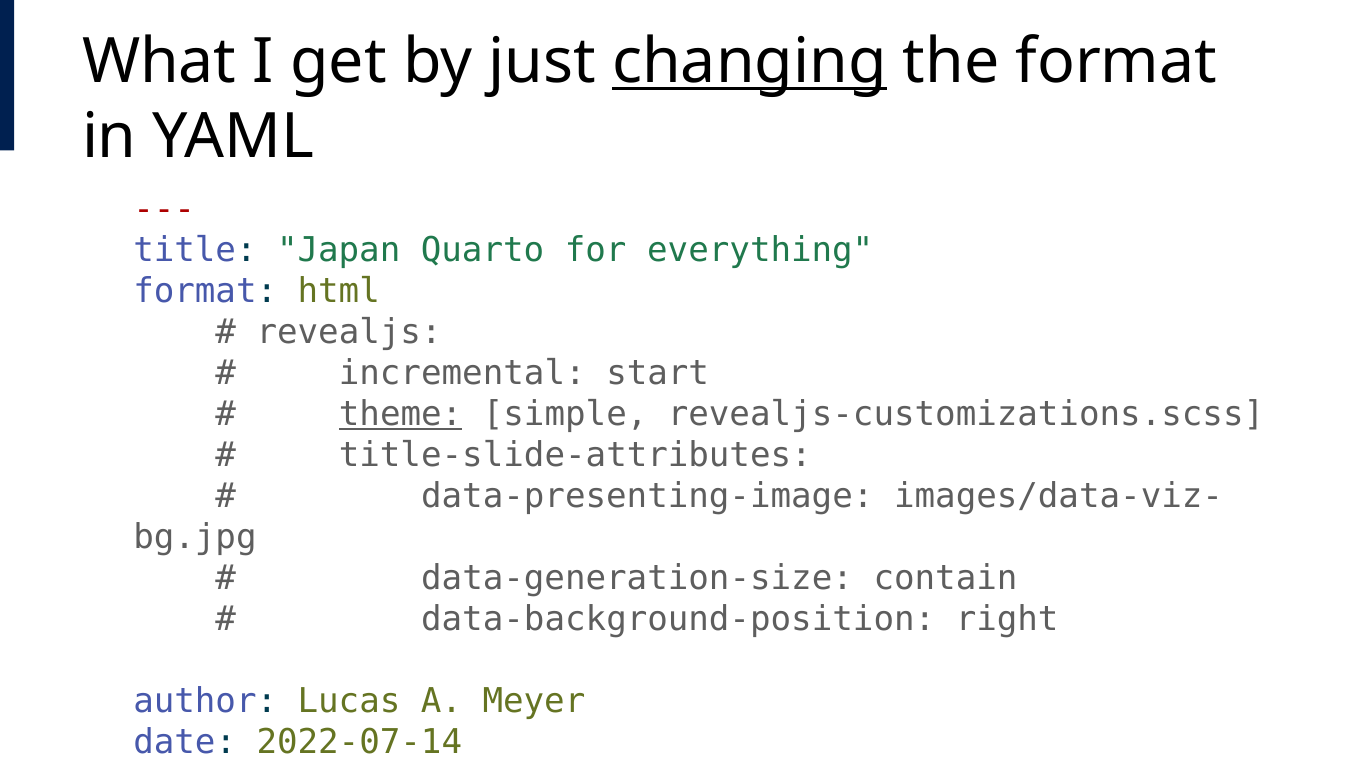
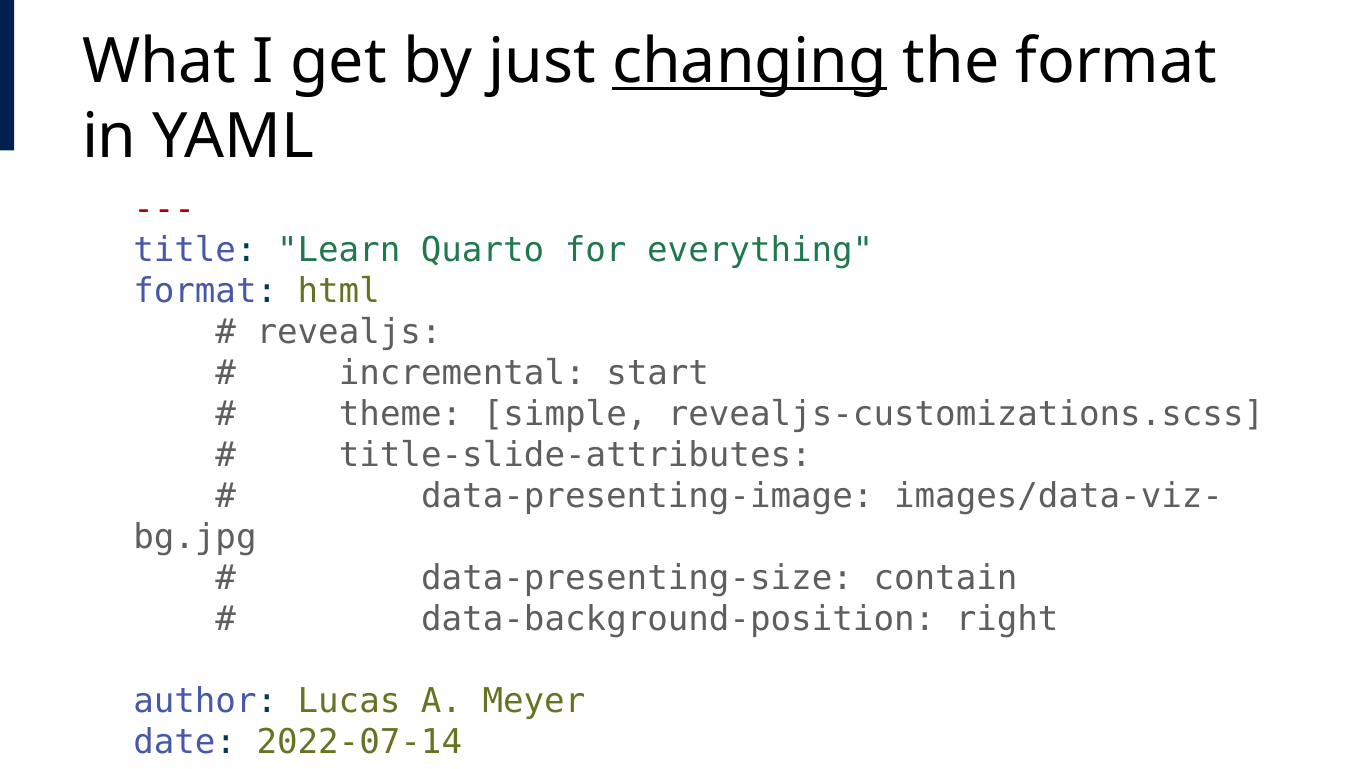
Japan: Japan -> Learn
theme underline: present -> none
data-generation-size: data-generation-size -> data-presenting-size
